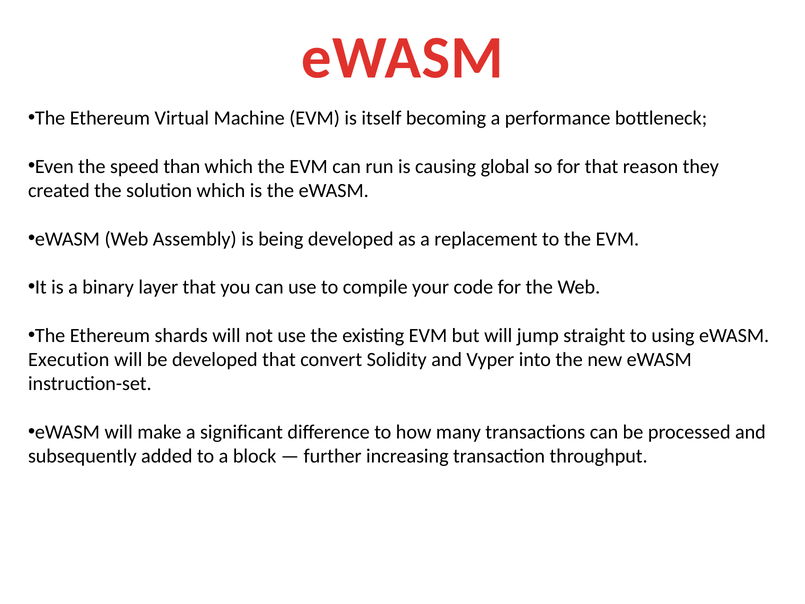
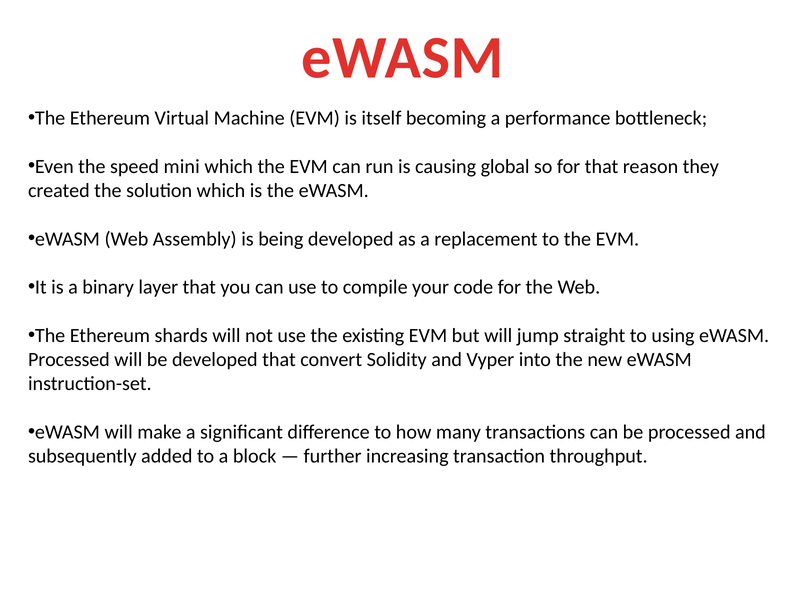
than: than -> mini
Execution at (69, 360): Execution -> Processed
